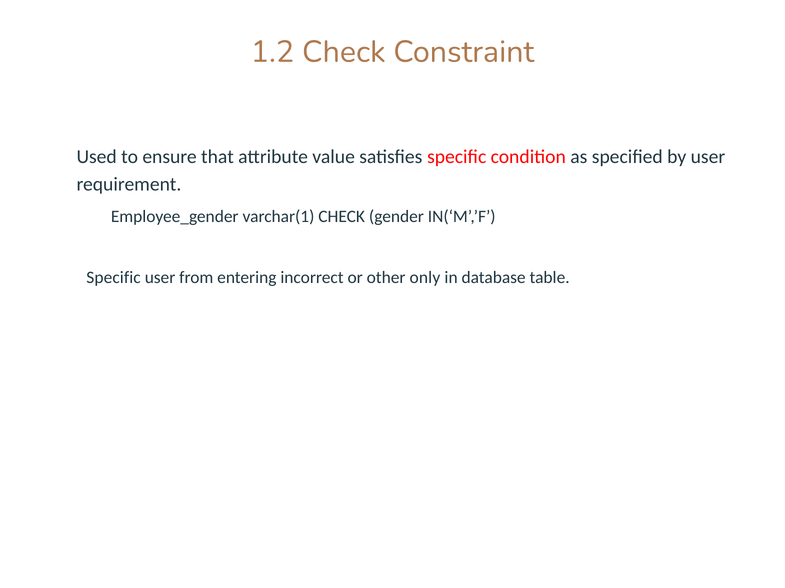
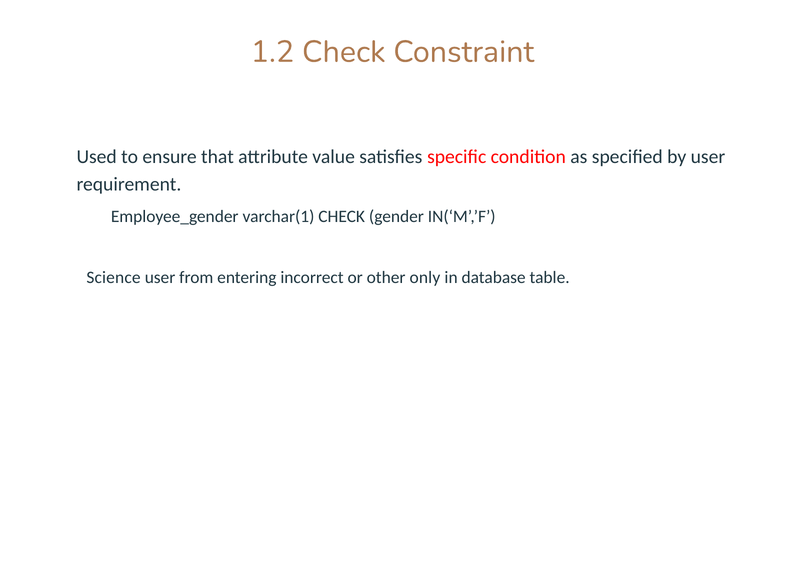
Specific at (114, 278): Specific -> Science
